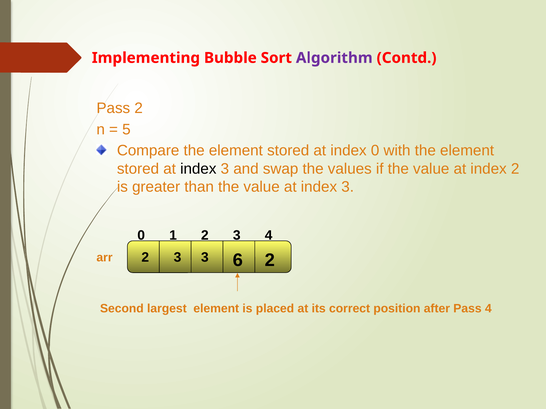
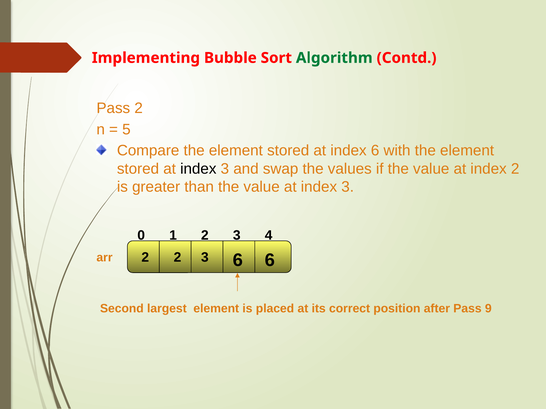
Algorithm colour: purple -> green
index 0: 0 -> 6
2 3: 3 -> 2
6 2: 2 -> 6
Pass 4: 4 -> 9
